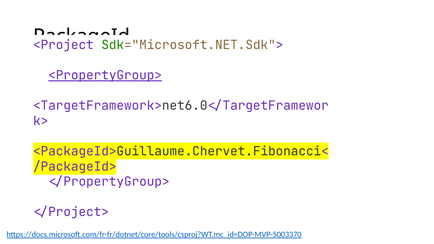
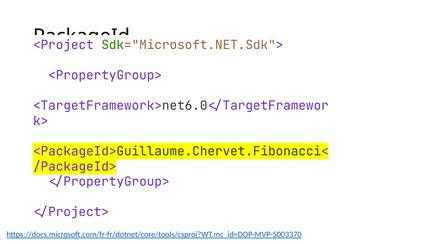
<PropertyGroup> underline: present -> none
